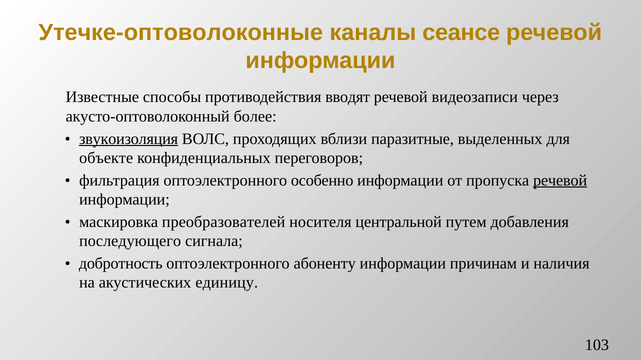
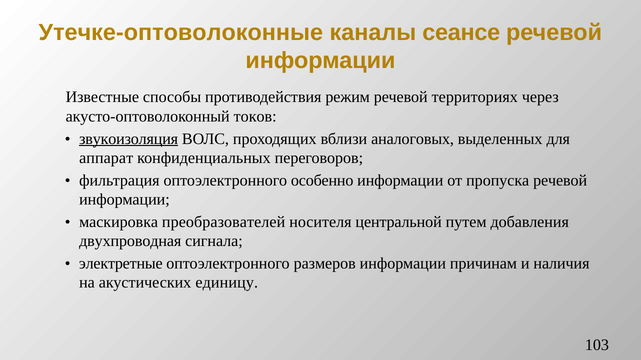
вводят: вводят -> режим
видеозаписи: видеозаписи -> территориях
более: более -> токов
паразитные: паразитные -> аналоговых
объекте: объекте -> аппарат
речевой at (560, 181) underline: present -> none
последующего: последующего -> двухпроводная
добротность: добротность -> электретные
абоненту: абоненту -> размеров
